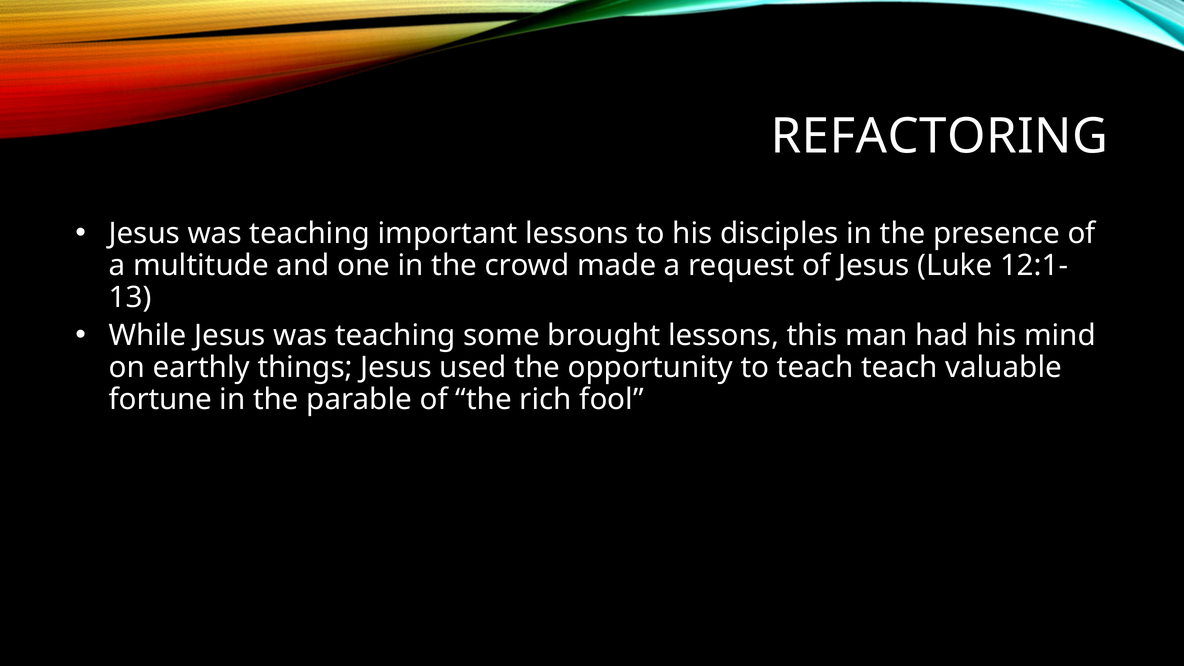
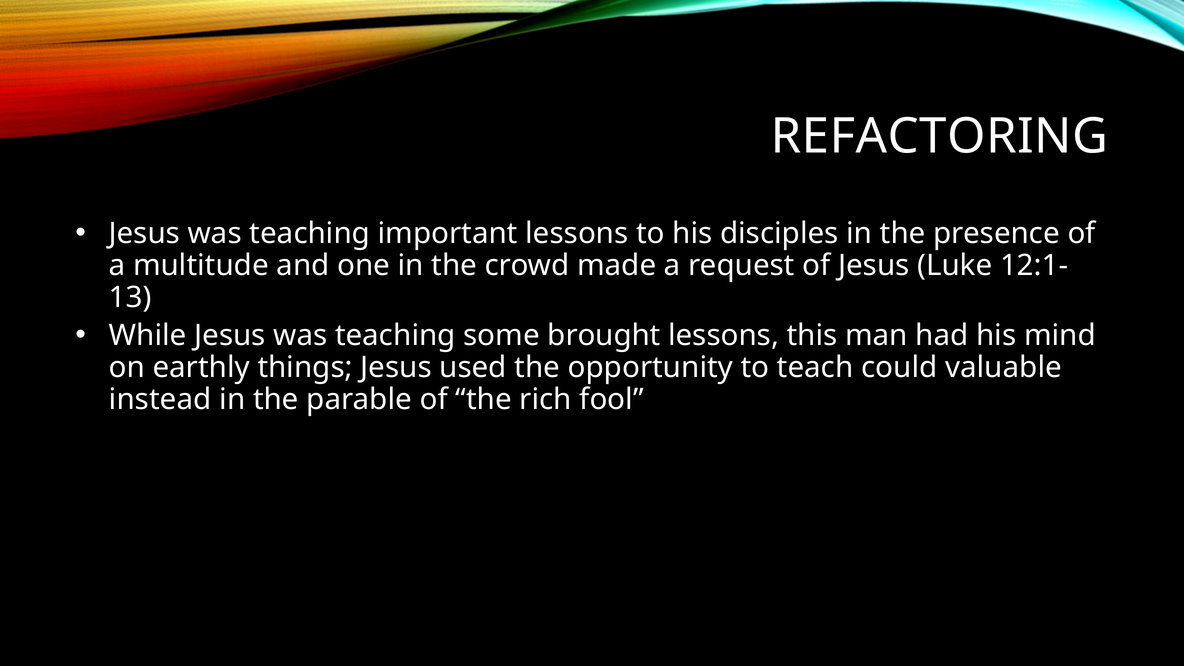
teach teach: teach -> could
fortune: fortune -> instead
